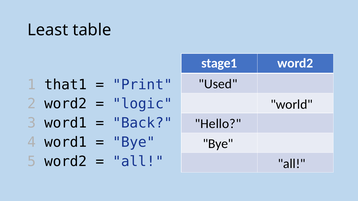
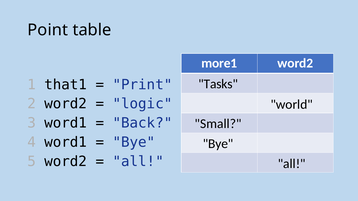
Least: Least -> Point
stage1: stage1 -> more1
Used: Used -> Tasks
Hello: Hello -> Small
